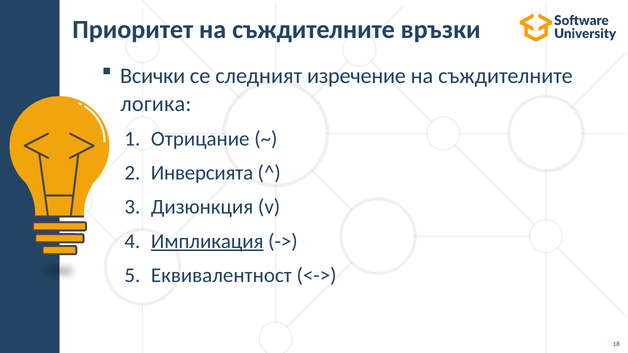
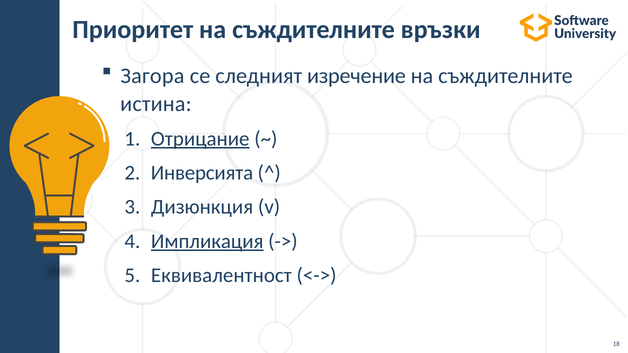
Всички: Всички -> Загора
логика: логика -> истина
Отрицание underline: none -> present
